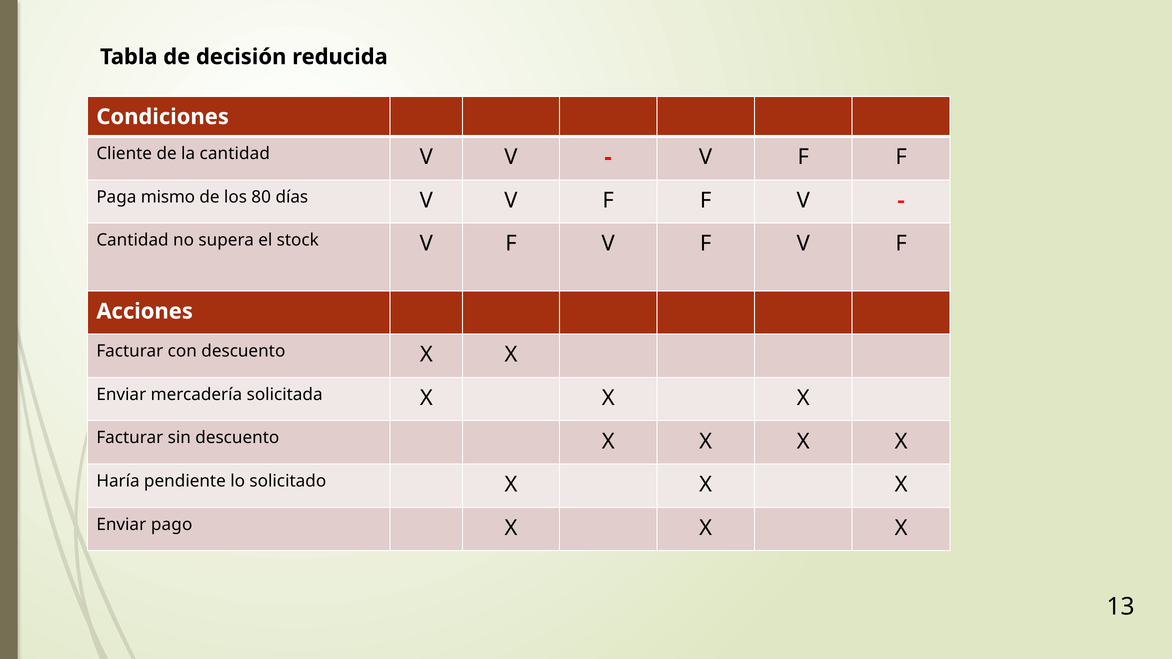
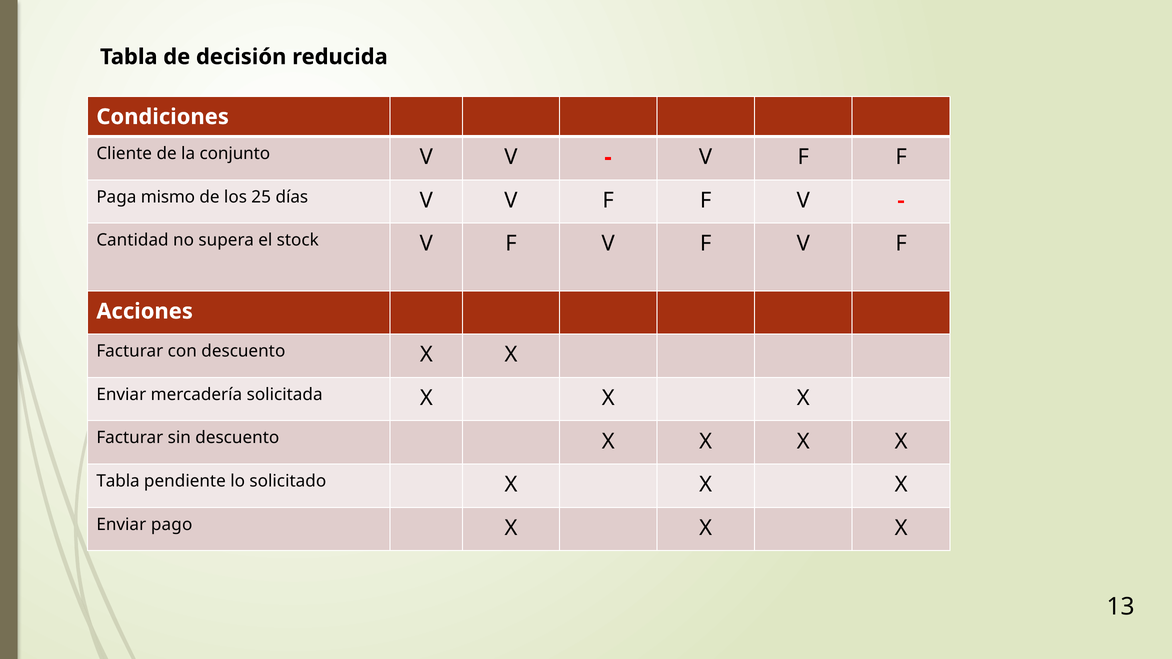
la cantidad: cantidad -> conjunto
80: 80 -> 25
Haría at (118, 481): Haría -> Tabla
